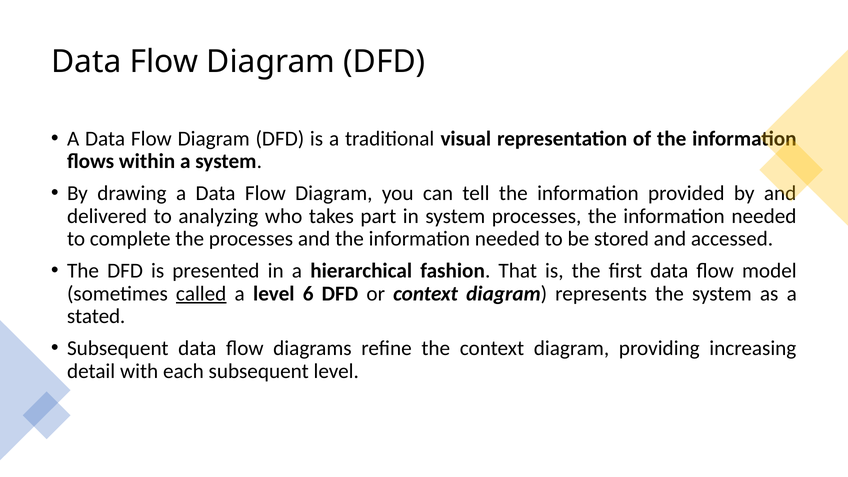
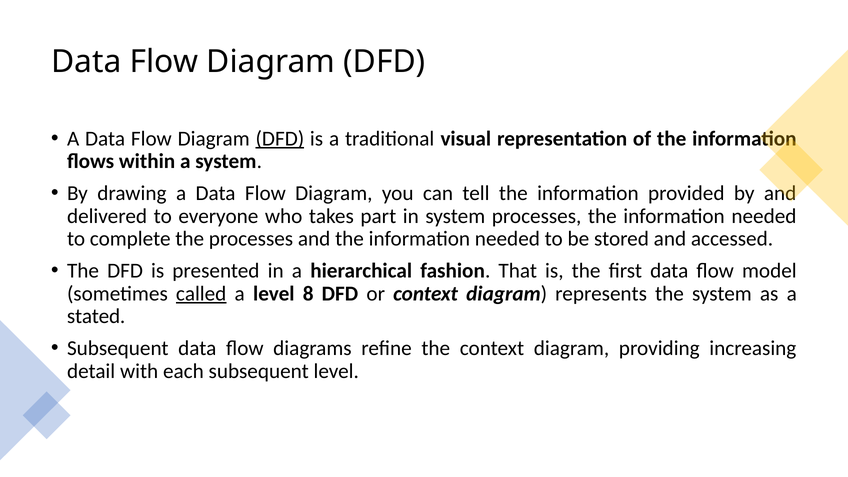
DFD at (280, 139) underline: none -> present
analyzing: analyzing -> everyone
6: 6 -> 8
